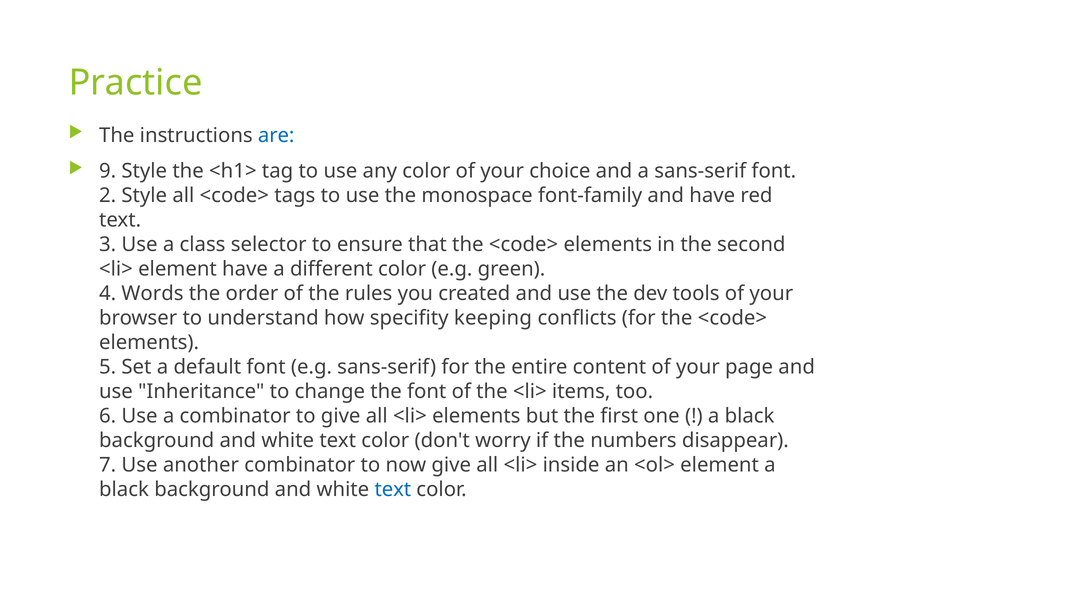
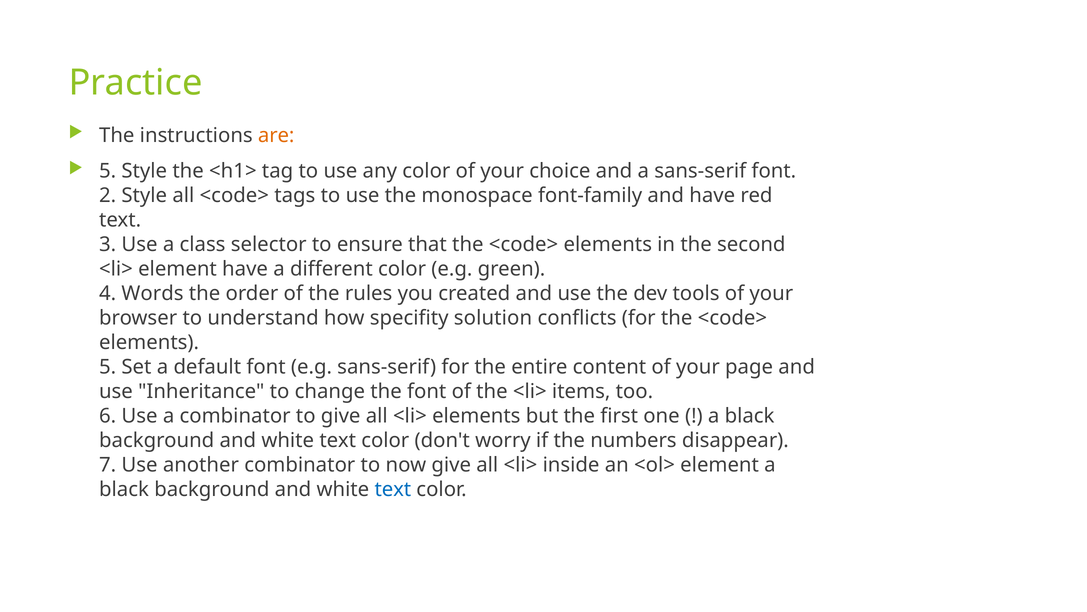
are colour: blue -> orange
9 at (108, 171): 9 -> 5
keeping: keeping -> solution
